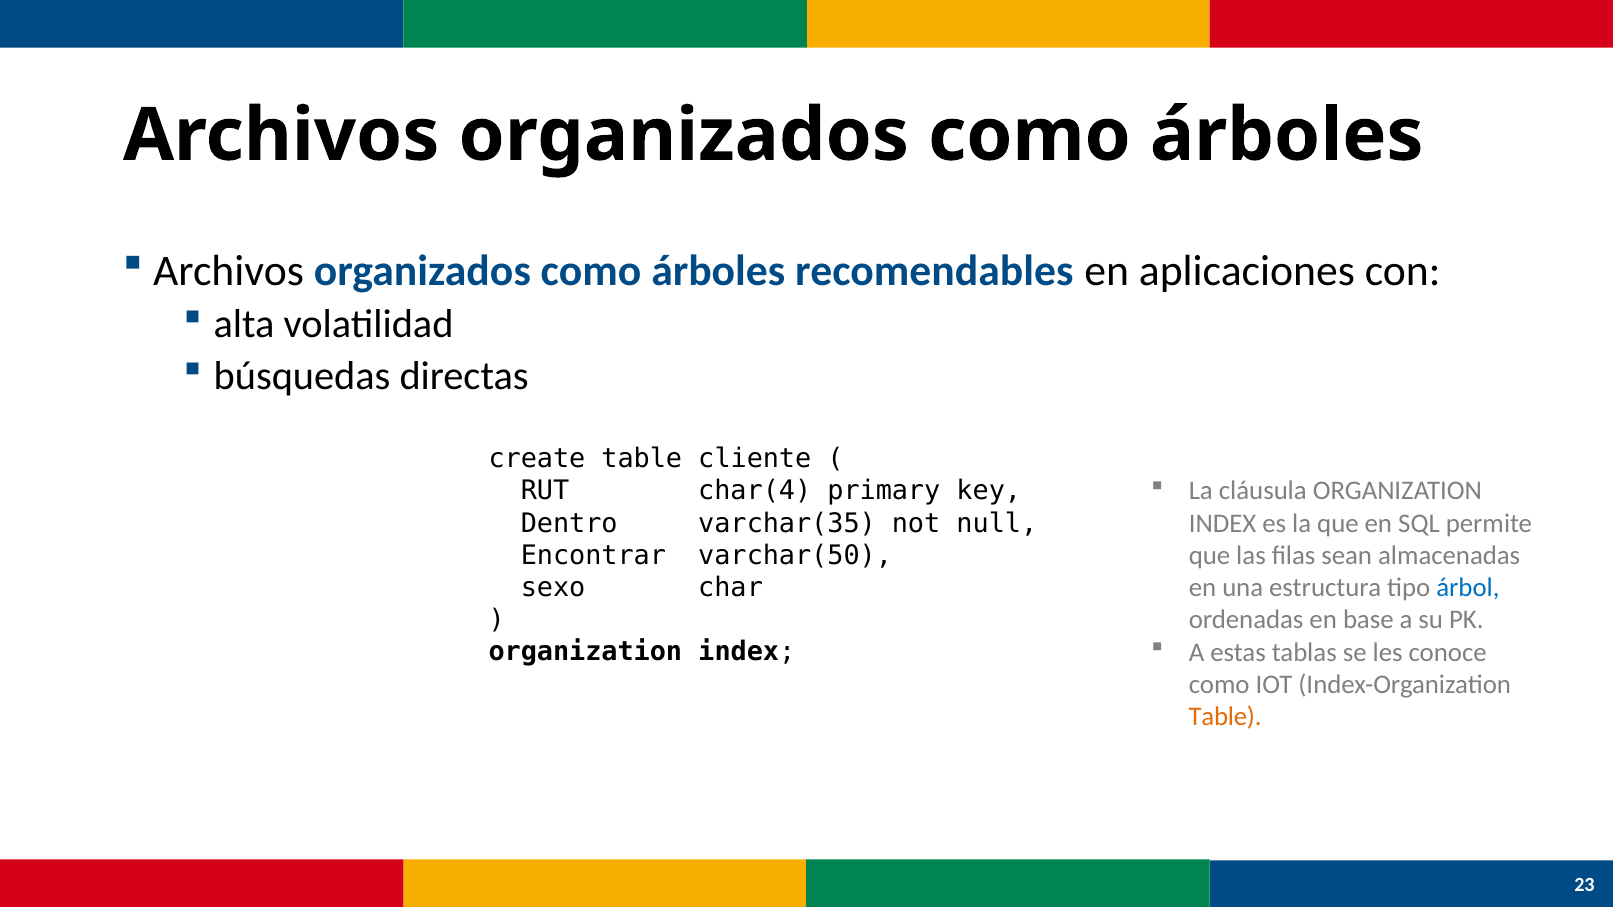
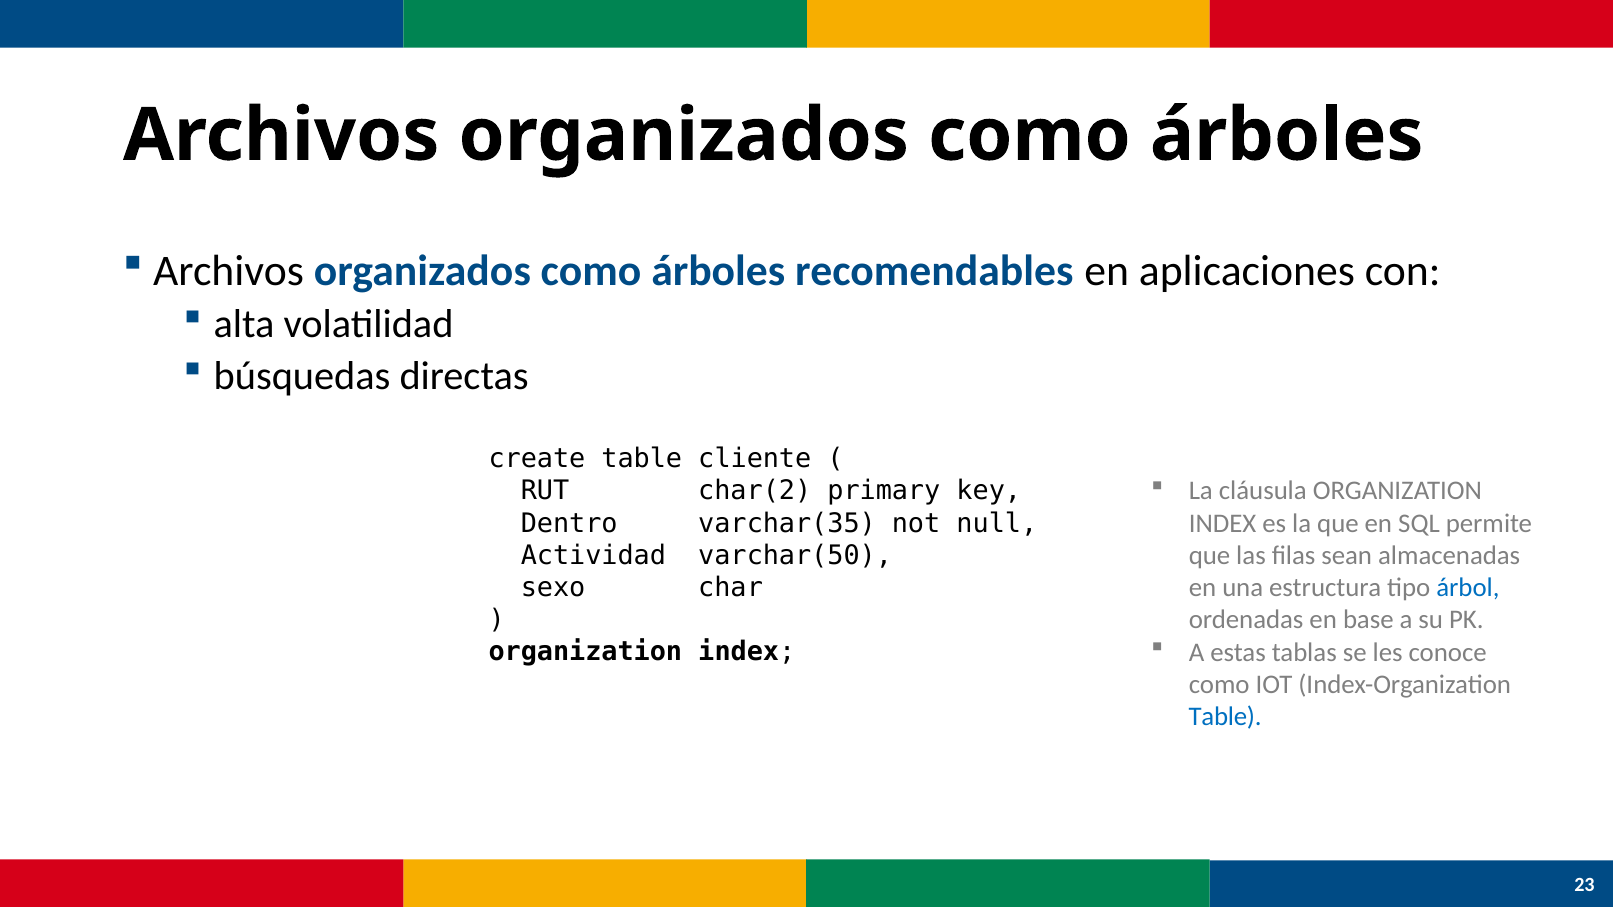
char(4: char(4 -> char(2
Encontrar: Encontrar -> Actividad
Table at (1225, 717) colour: orange -> blue
